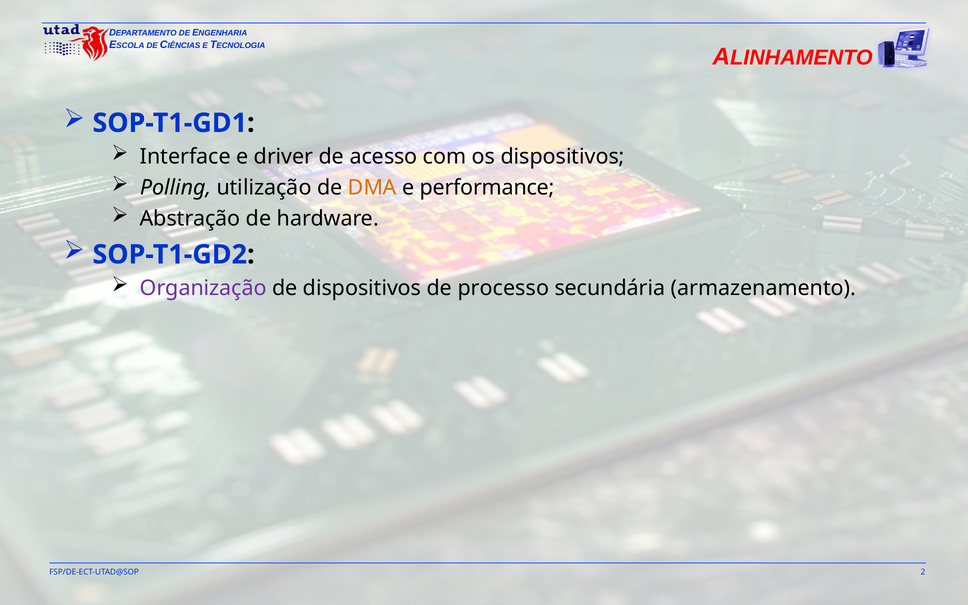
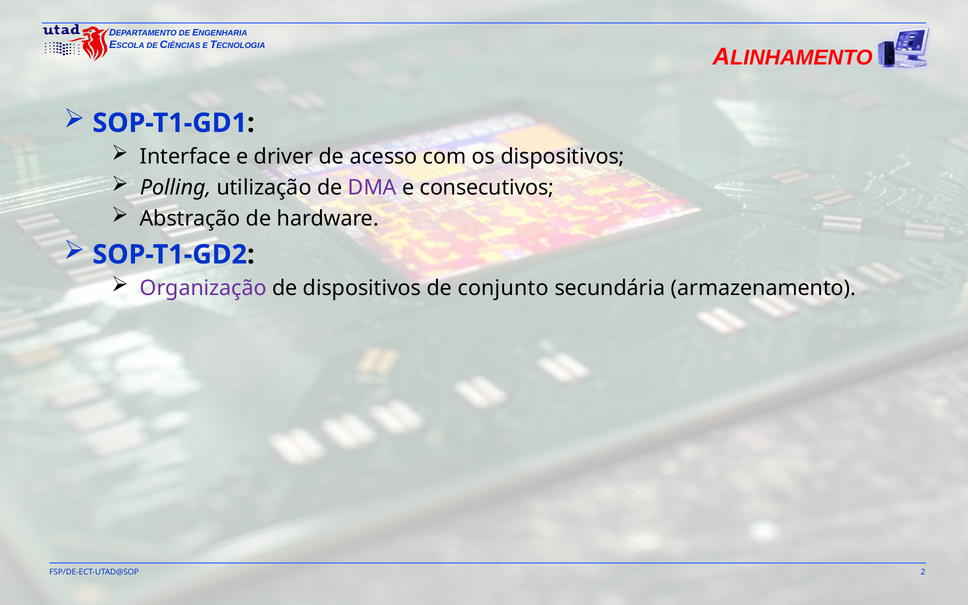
DMA colour: orange -> purple
performance: performance -> consecutivos
processo: processo -> conjunto
